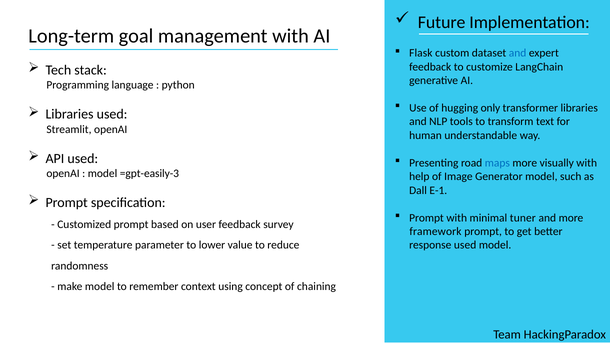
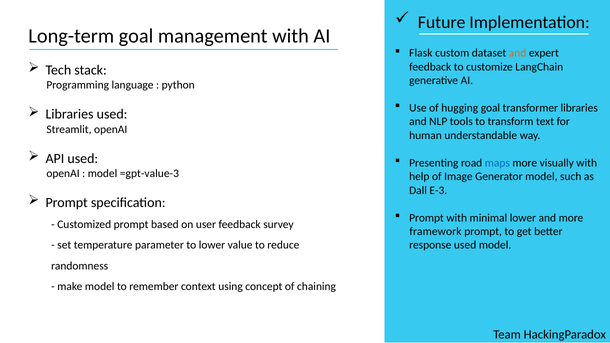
and at (518, 53) colour: blue -> orange
hugging only: only -> goal
=gpt-easily-3: =gpt-easily-3 -> =gpt-value-3
E-1: E-1 -> E-3
minimal tuner: tuner -> lower
